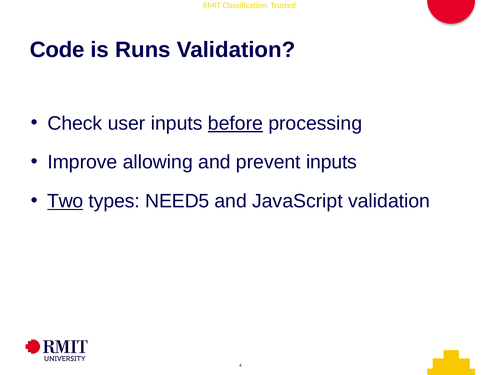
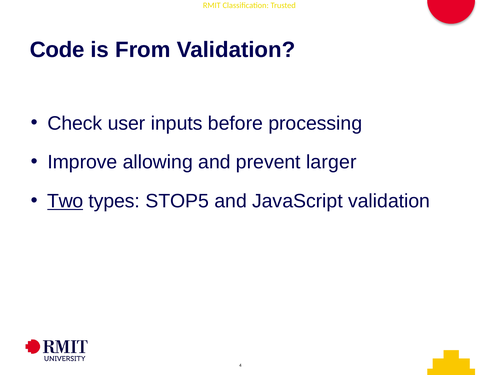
Runs: Runs -> From
before underline: present -> none
prevent inputs: inputs -> larger
NEED5: NEED5 -> STOP5
